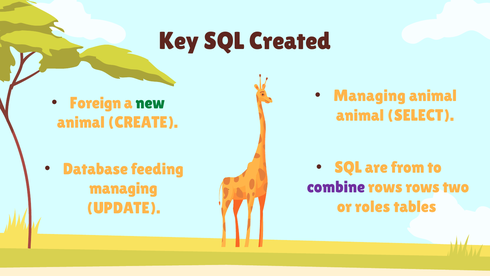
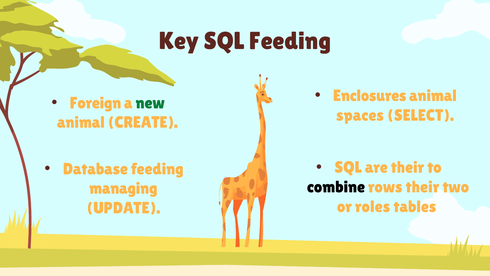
SQL Created: Created -> Feeding
Managing at (370, 96): Managing -> Enclosures
animal at (360, 115): animal -> spaces
are from: from -> their
combine colour: purple -> black
rows rows: rows -> their
